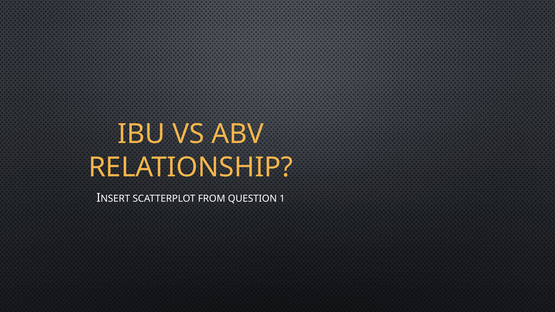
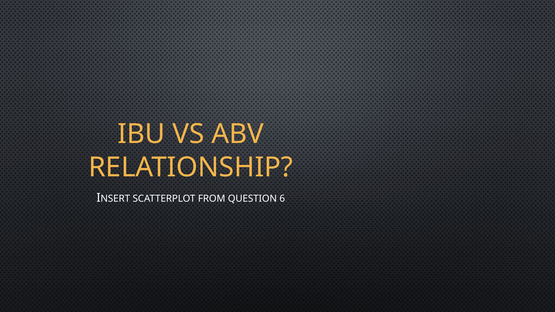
1: 1 -> 6
